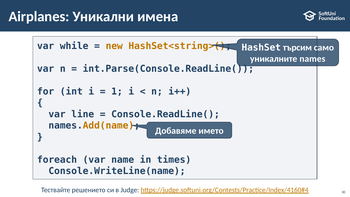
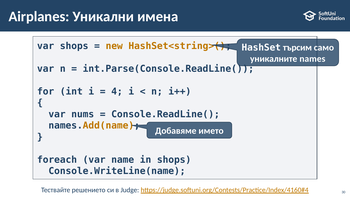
var while: while -> shops
1: 1 -> 4
line: line -> nums
in times: times -> shops
